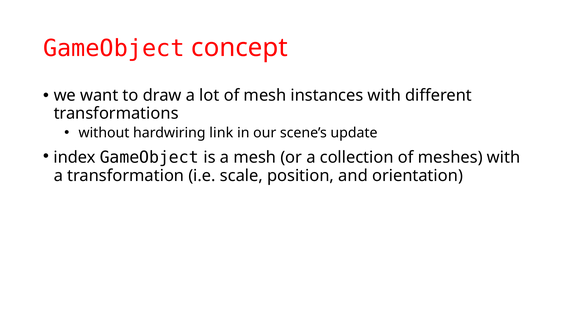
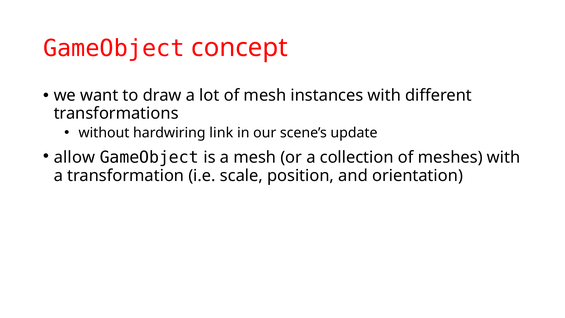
index: index -> allow
